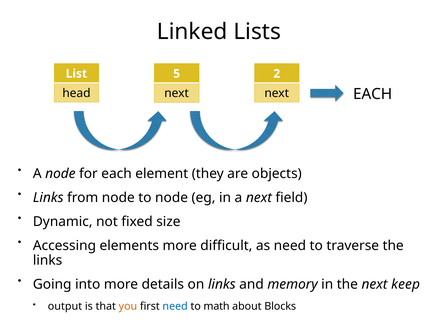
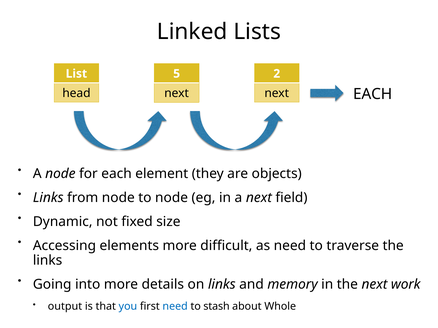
keep: keep -> work
you colour: orange -> blue
math: math -> stash
Blocks: Blocks -> Whole
